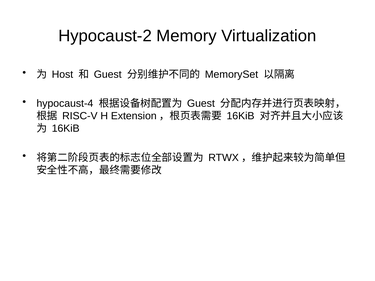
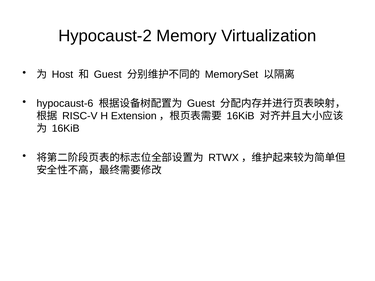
hypocaust-4: hypocaust-4 -> hypocaust-6
